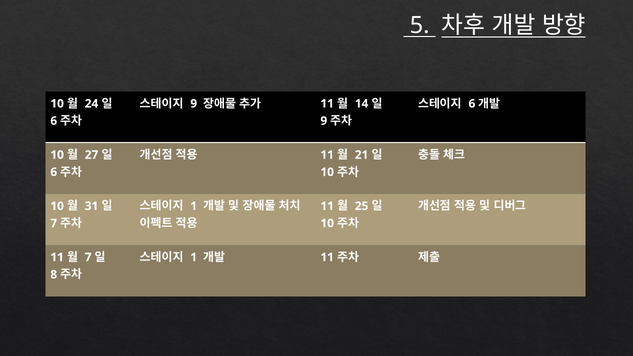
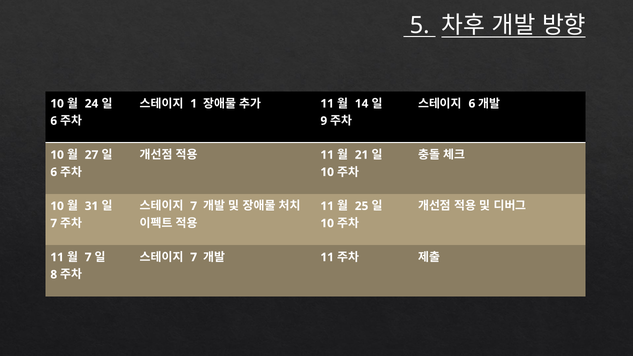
9 at (194, 104): 9 -> 1
1 at (194, 206): 1 -> 7
1 at (194, 257): 1 -> 7
